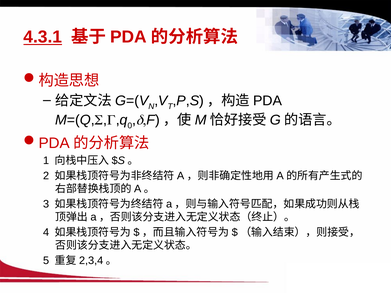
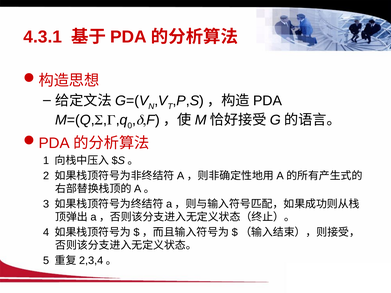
4.3.1 underline: present -> none
